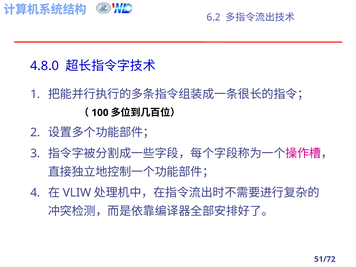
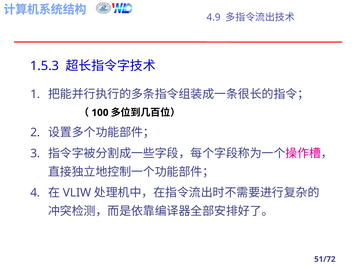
6.2: 6.2 -> 4.9
4.8.0: 4.8.0 -> 1.5.3
